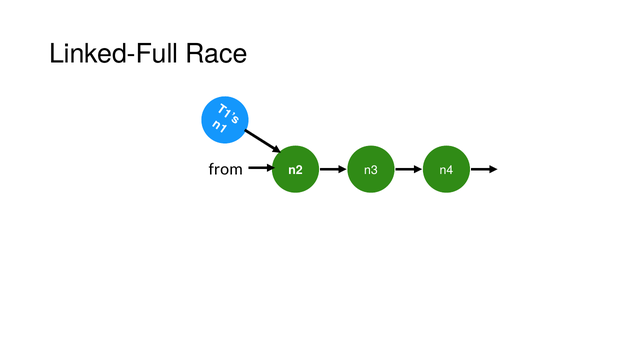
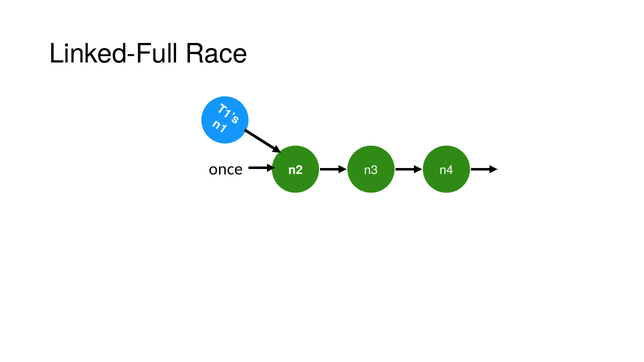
from: from -> once
